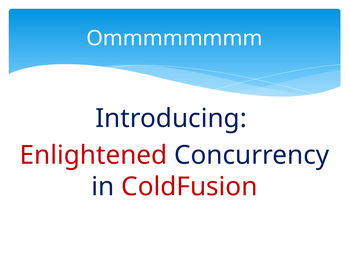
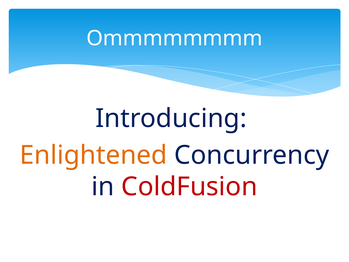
Enlightened colour: red -> orange
